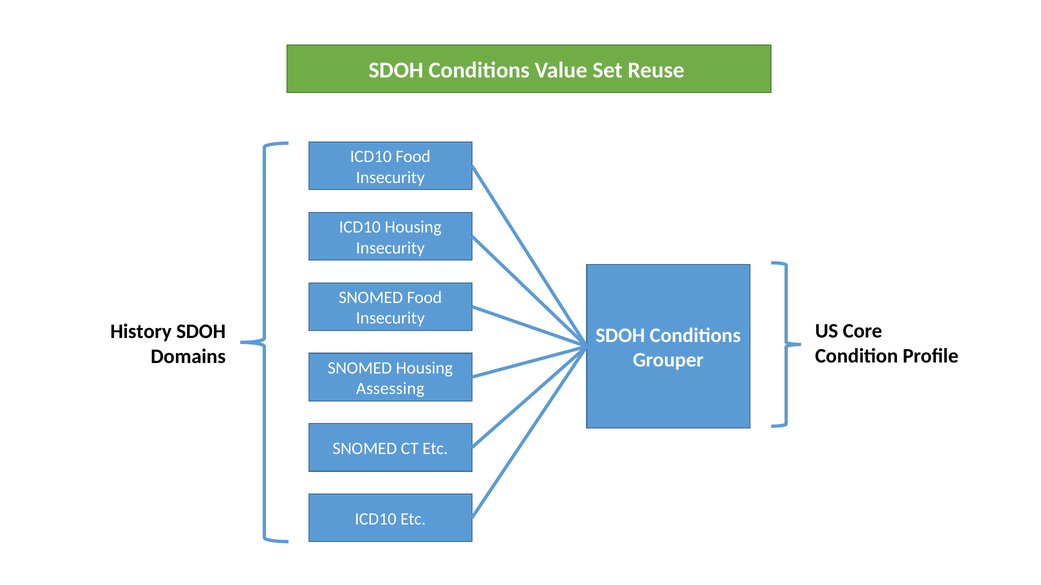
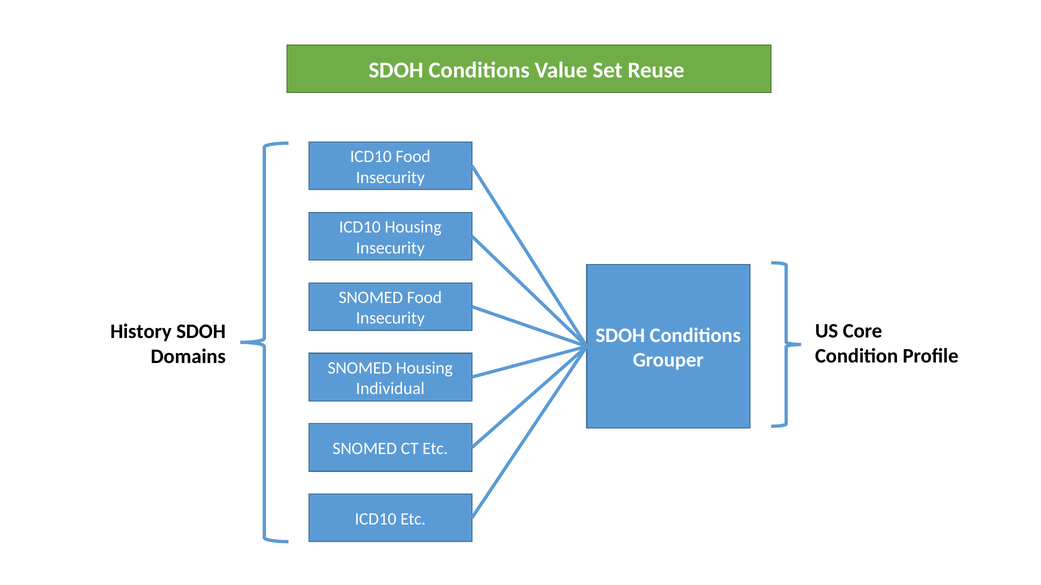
Assessing: Assessing -> Individual
